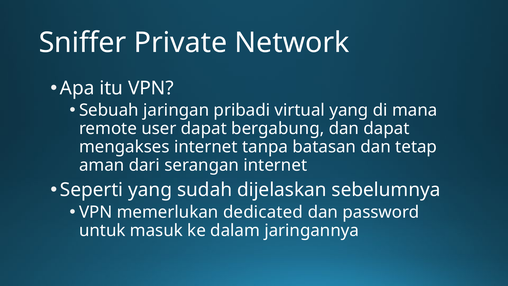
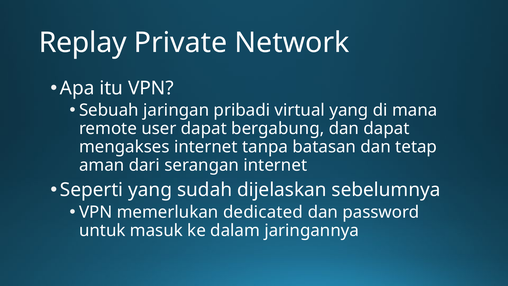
Sniffer: Sniffer -> Replay
